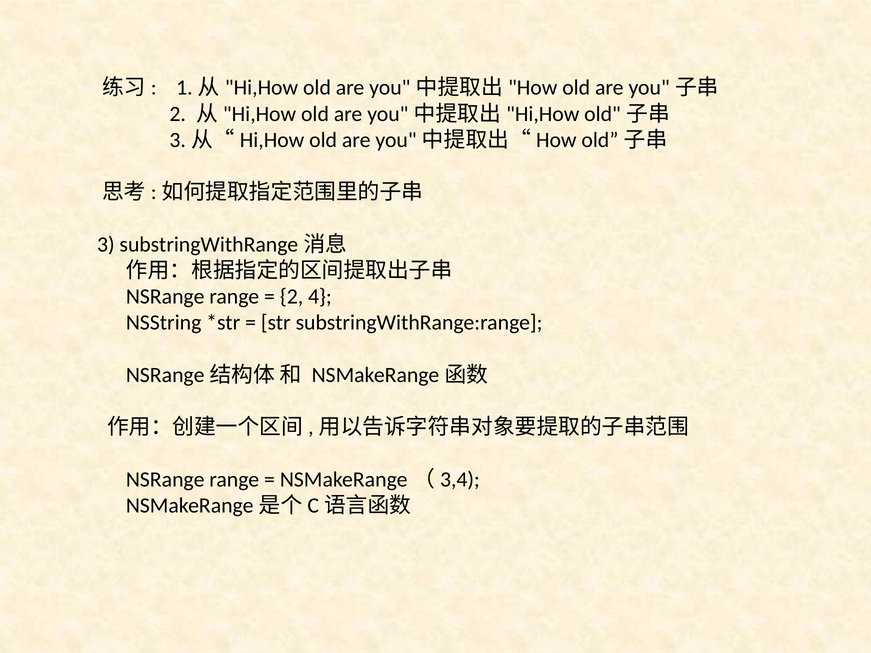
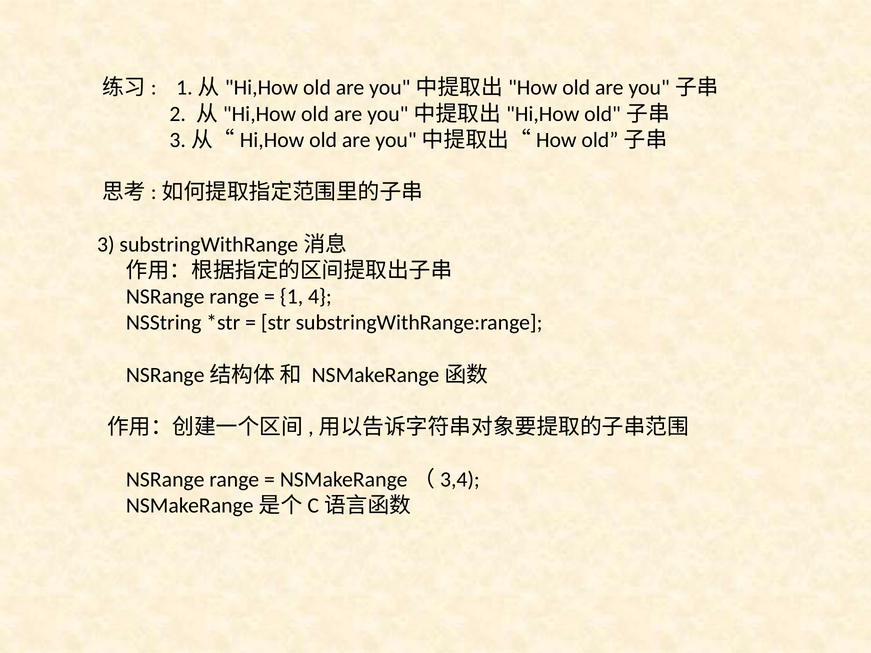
2 at (292, 297): 2 -> 1
